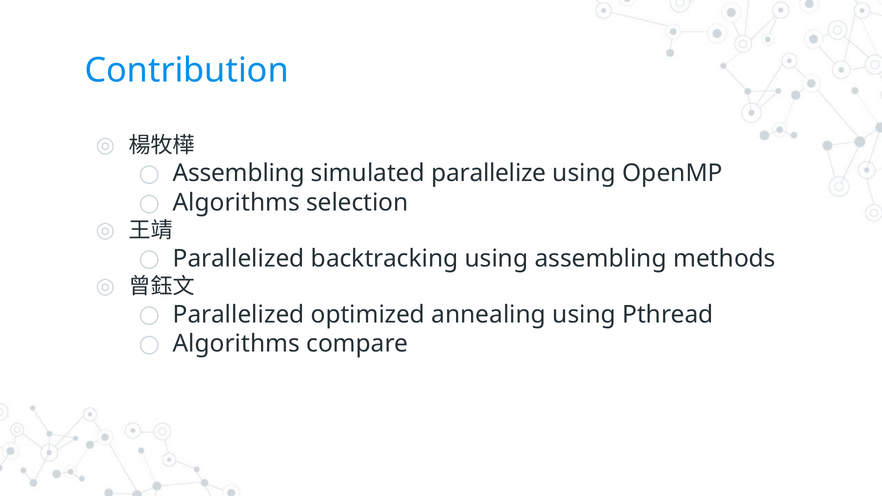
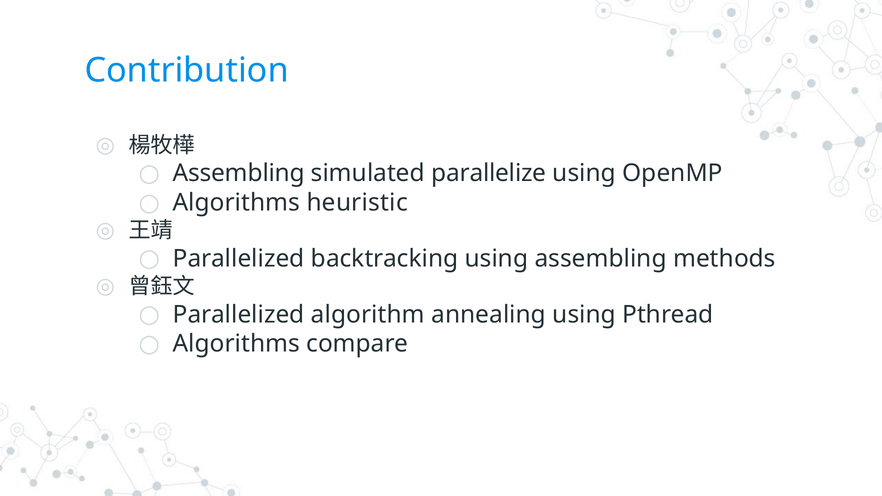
selection: selection -> heuristic
optimized: optimized -> algorithm
